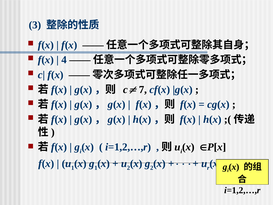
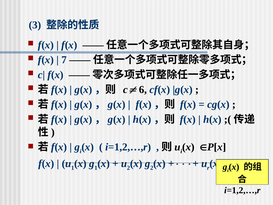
4: 4 -> 7
7: 7 -> 6
